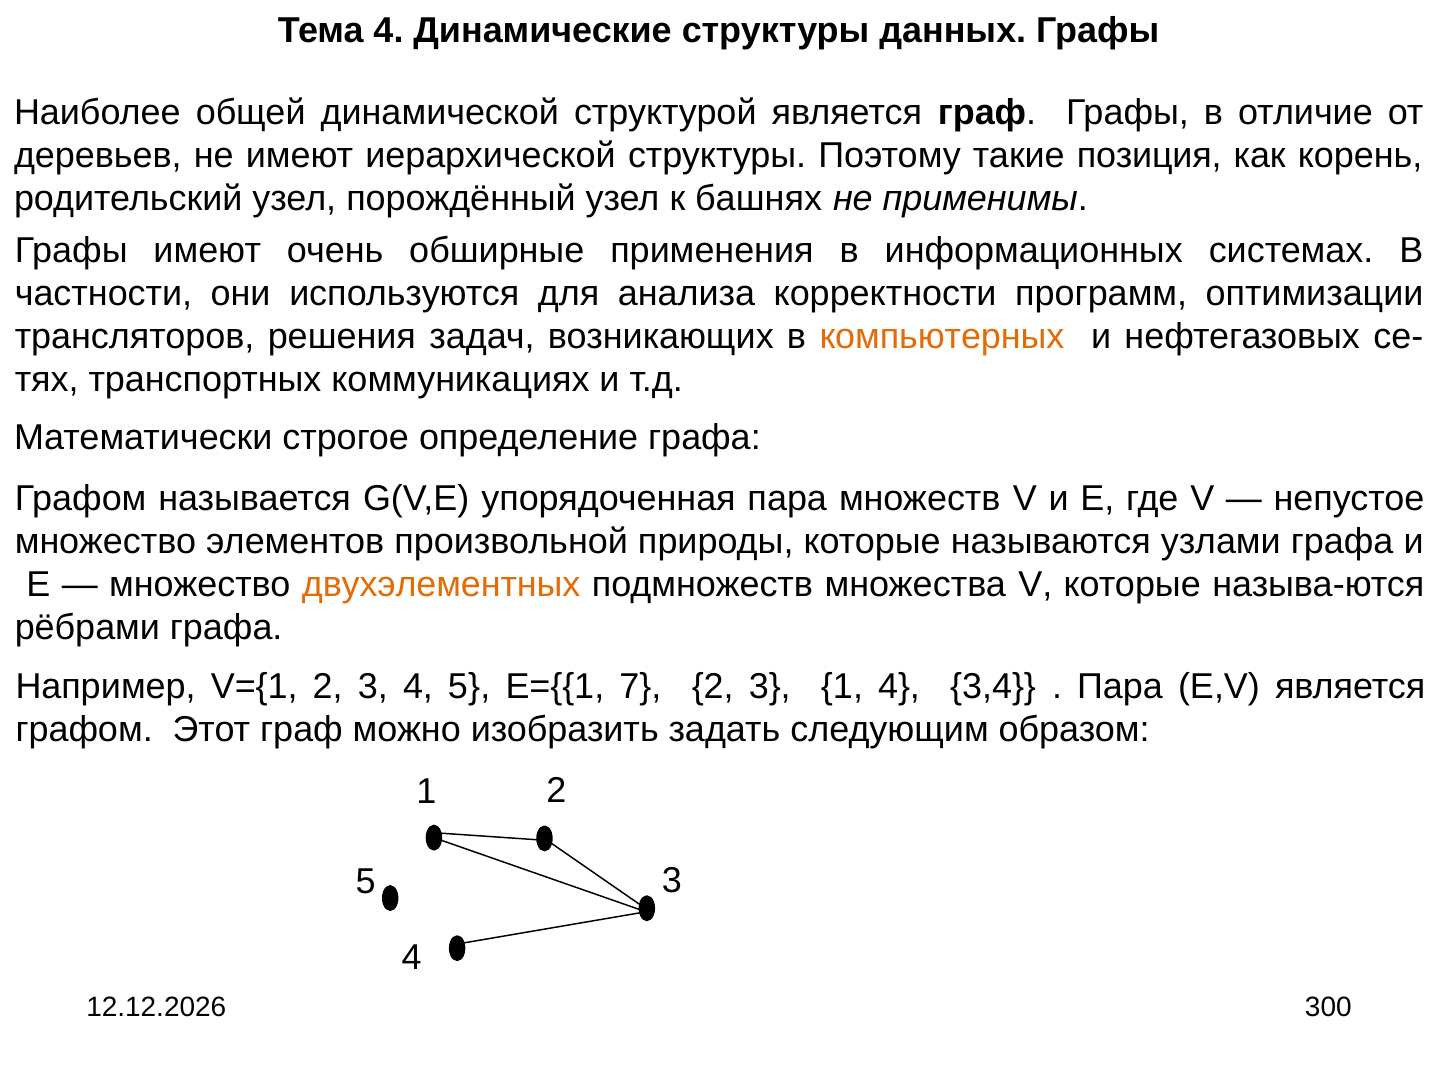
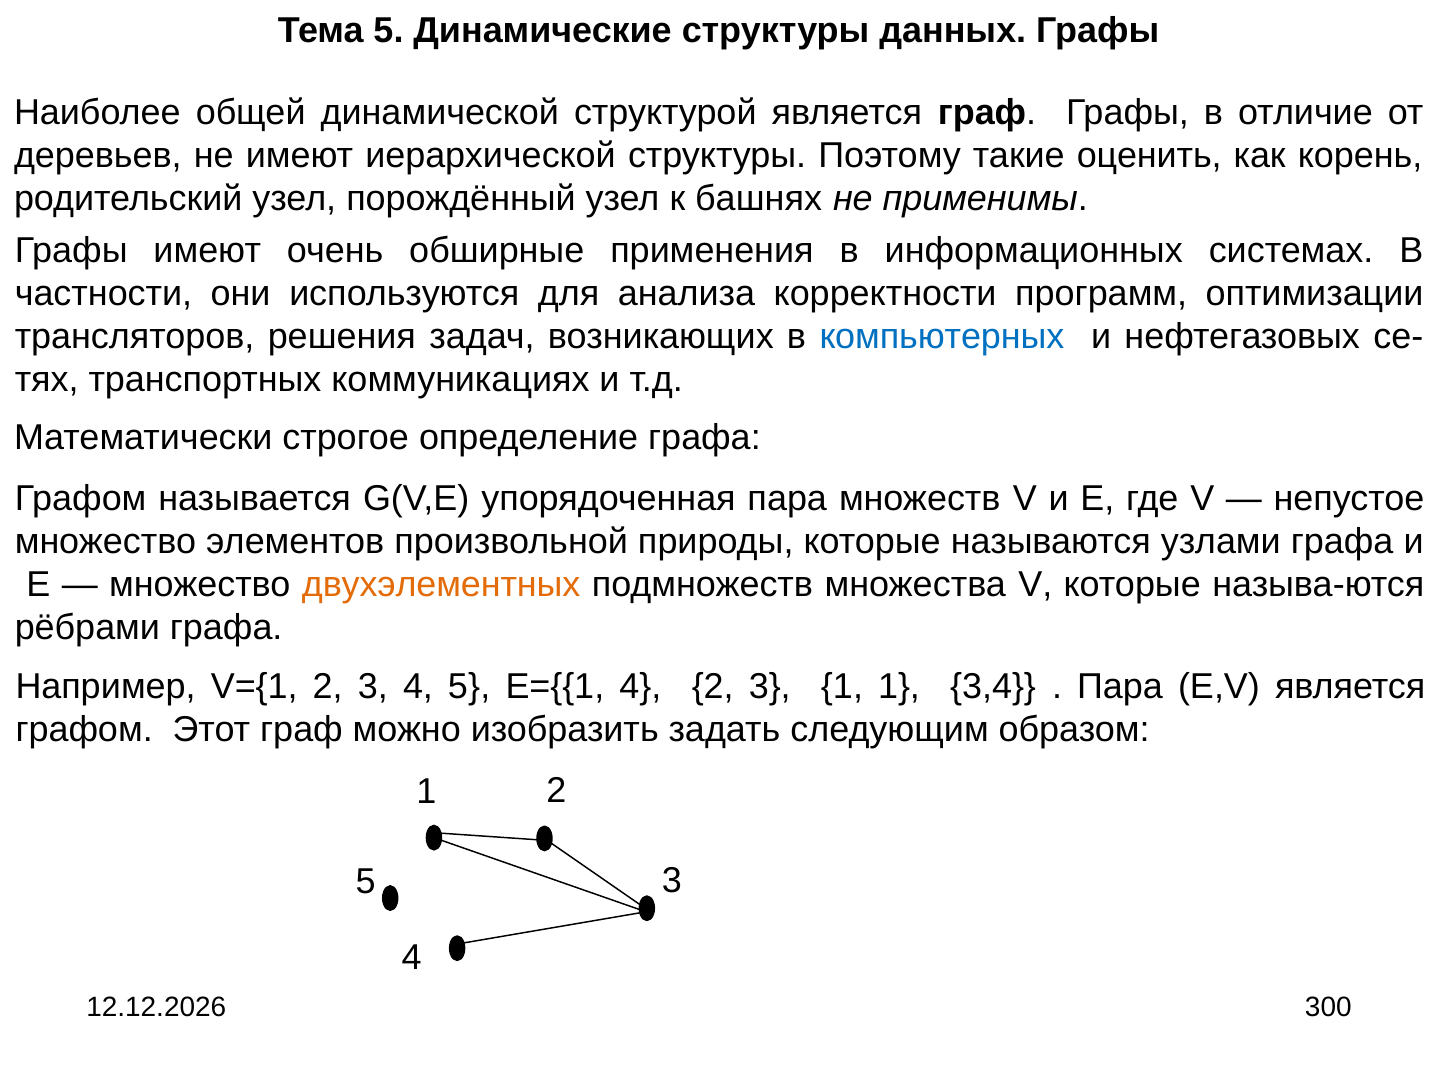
Тема 4: 4 -> 5
позиция: позиция -> оценить
компьютерных colour: orange -> blue
E={{1 7: 7 -> 4
1 4: 4 -> 1
